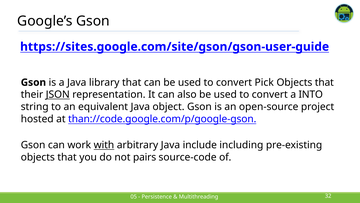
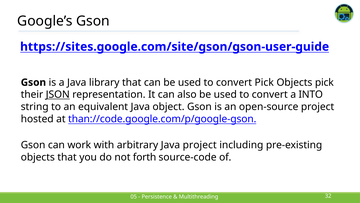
that at (324, 82): that -> pick
with underline: present -> none
Java include: include -> project
pairs: pairs -> forth
